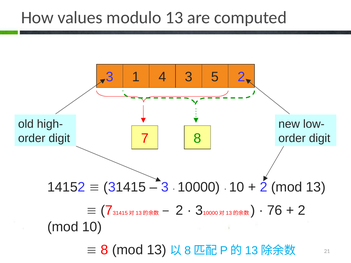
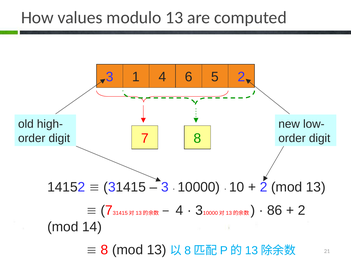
4 3: 3 -> 6
2 at (180, 211): 2 -> 4
76: 76 -> 86
mod 10: 10 -> 14
